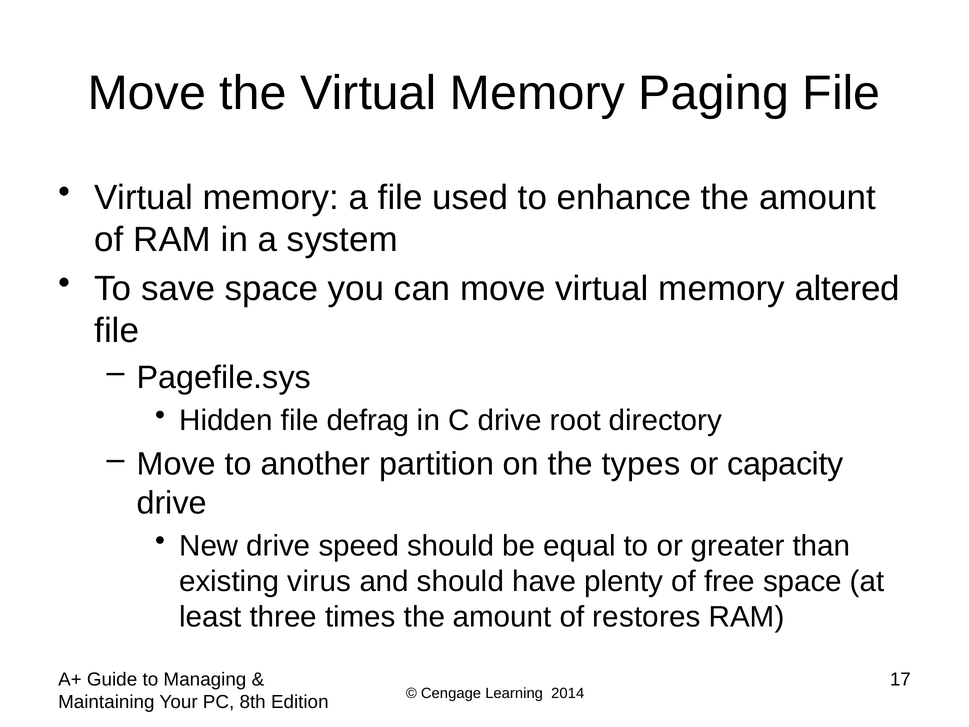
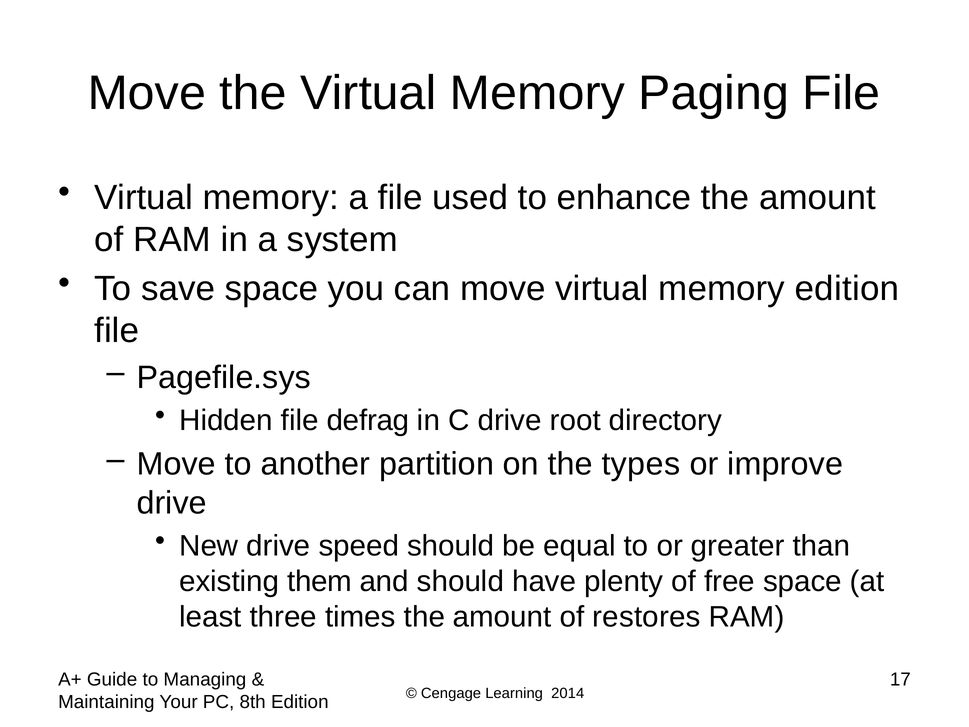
memory altered: altered -> edition
capacity: capacity -> improve
virus: virus -> them
